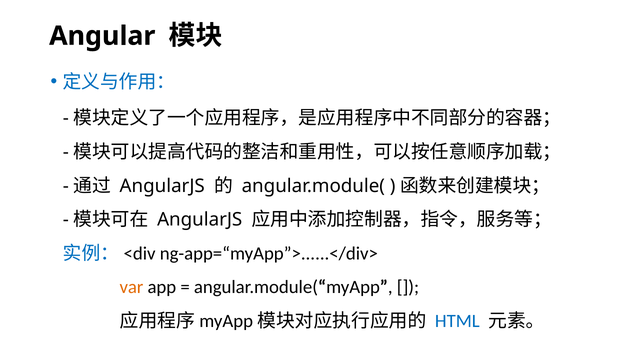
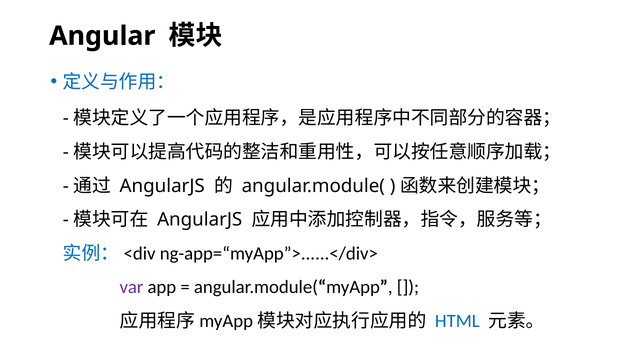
var colour: orange -> purple
